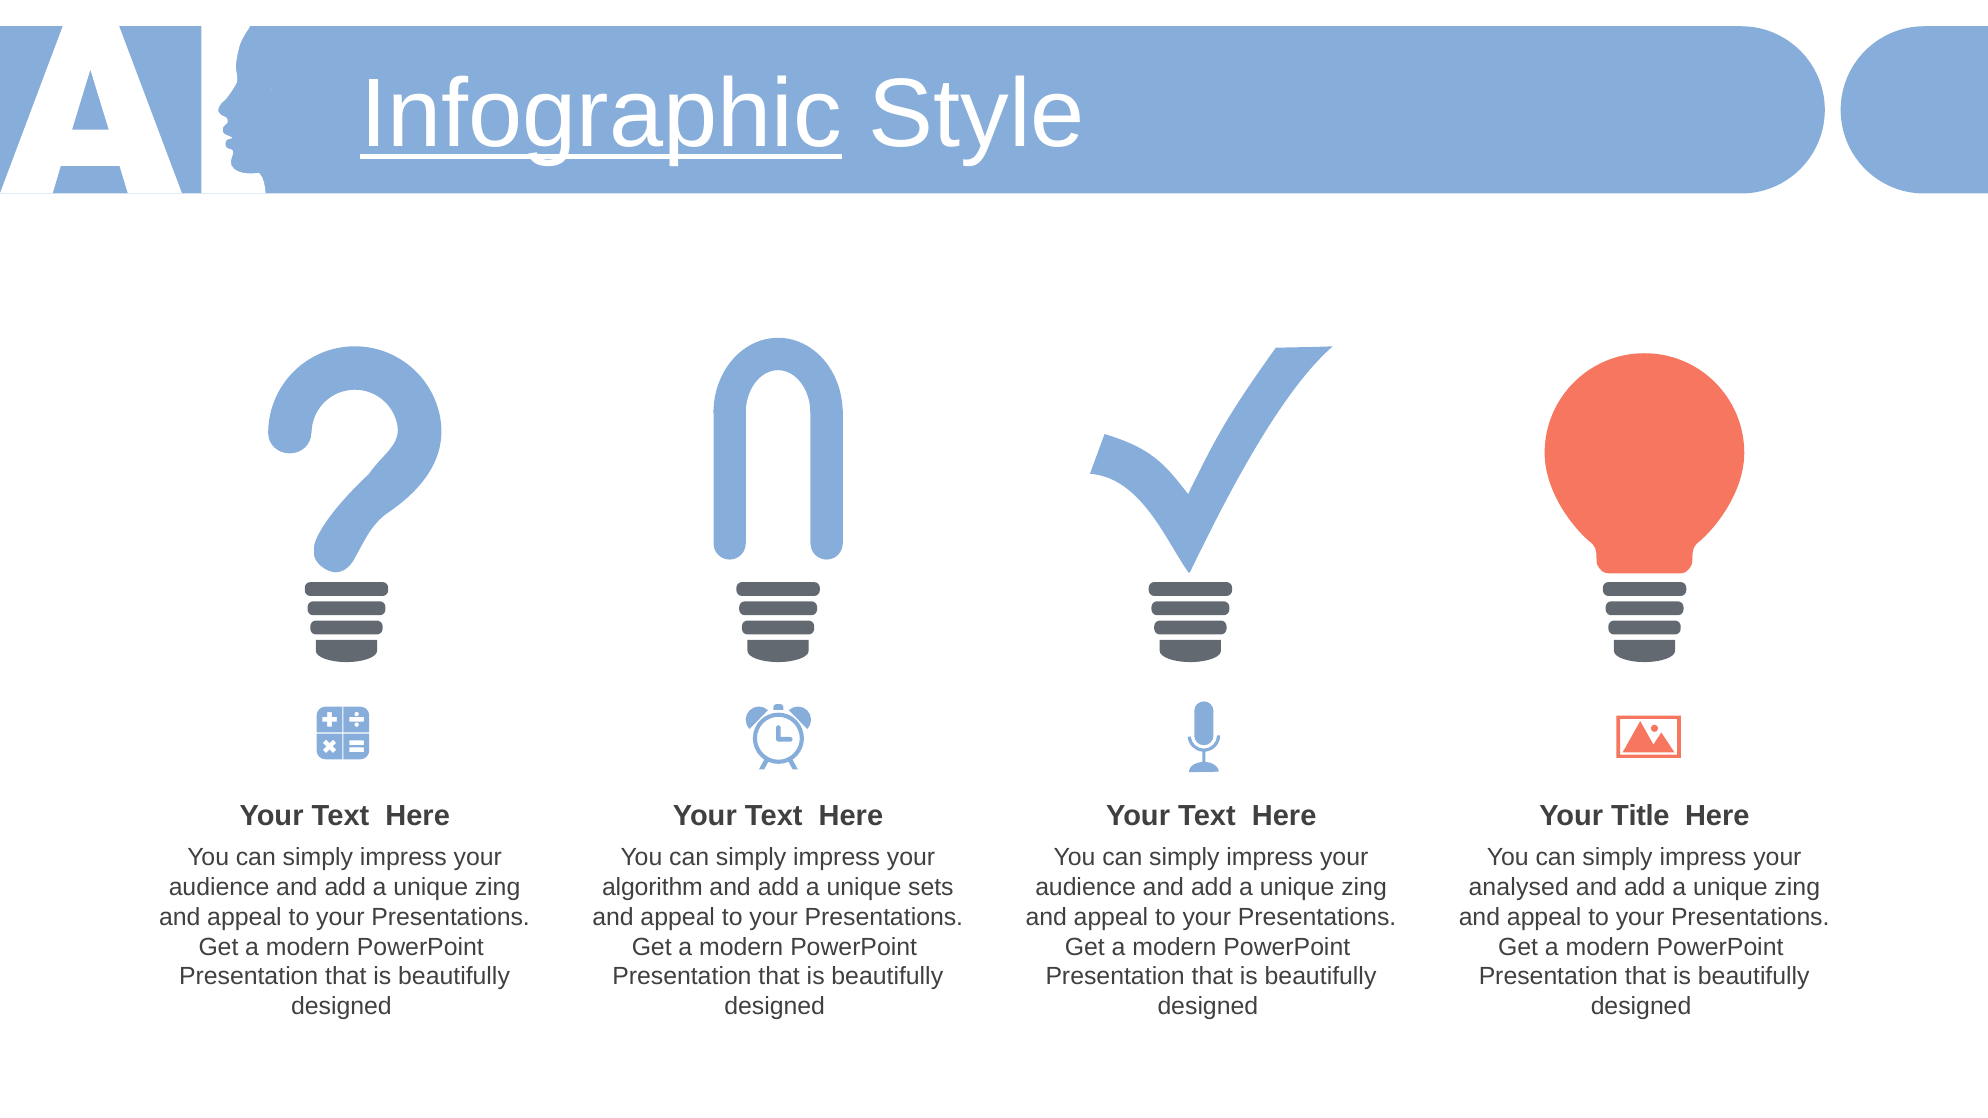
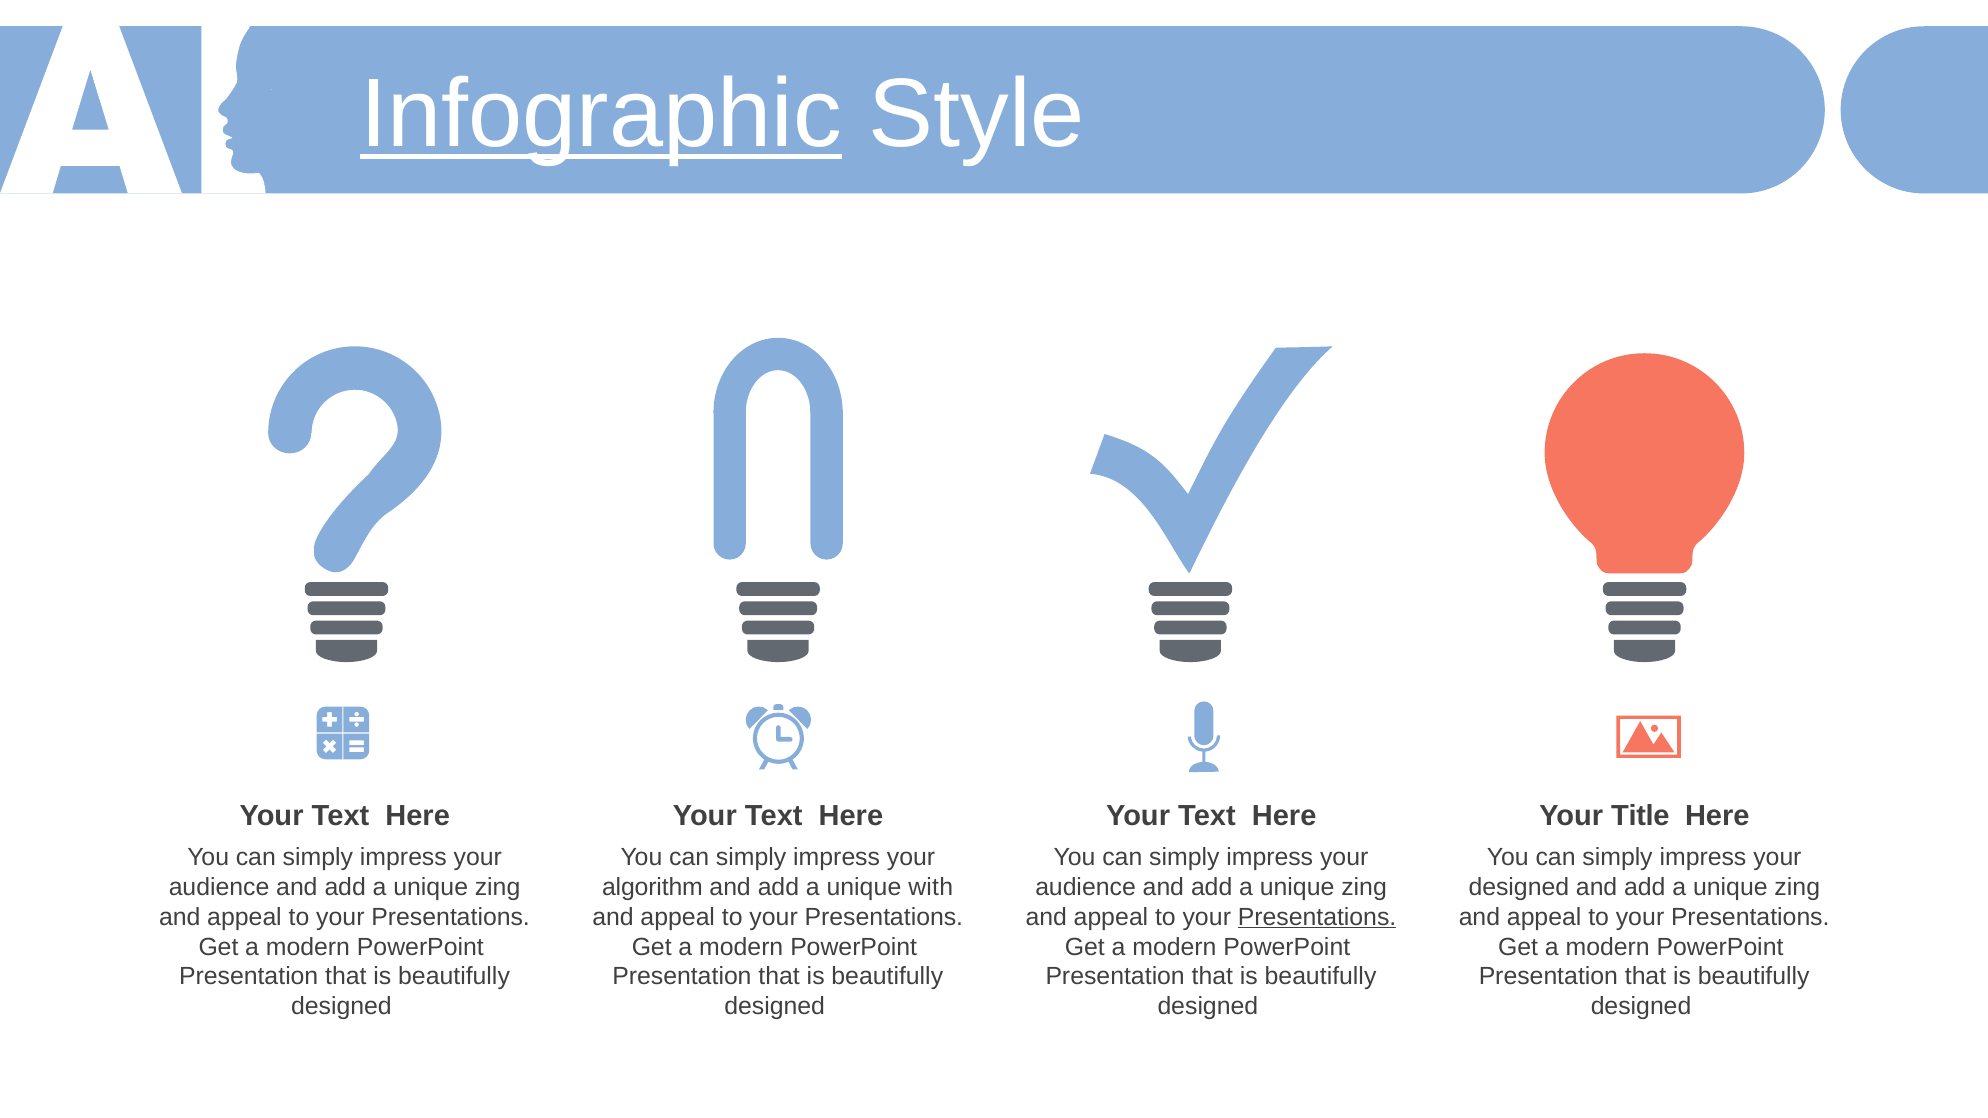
sets: sets -> with
analysed at (1519, 887): analysed -> designed
Presentations at (1317, 917) underline: none -> present
